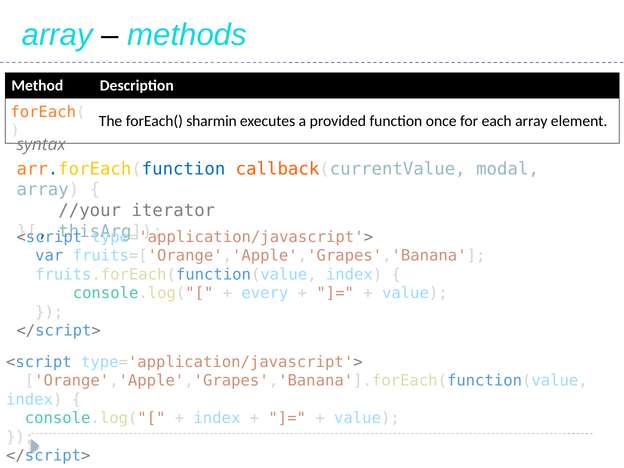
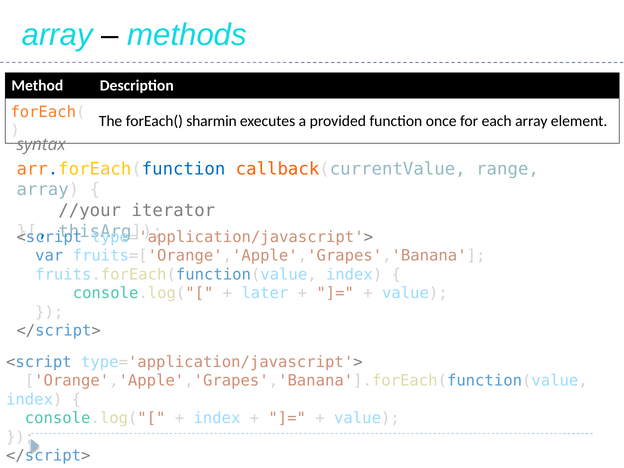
modal: modal -> range
every: every -> later
